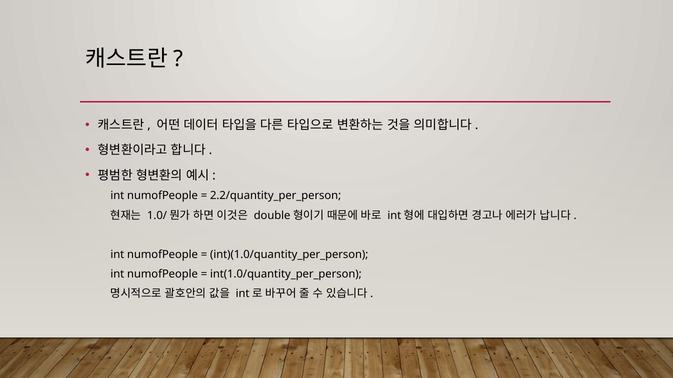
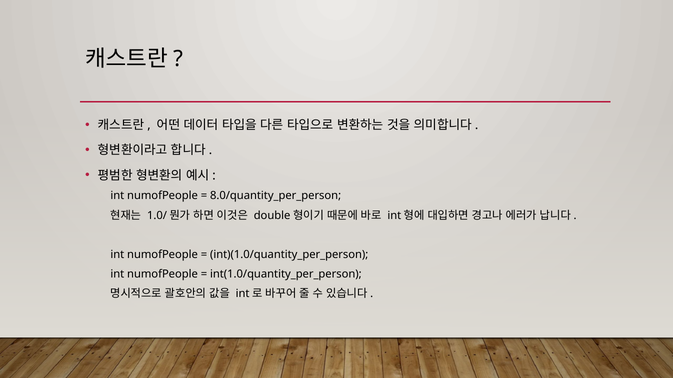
2.2/quantity_per_person: 2.2/quantity_per_person -> 8.0/quantity_per_person
